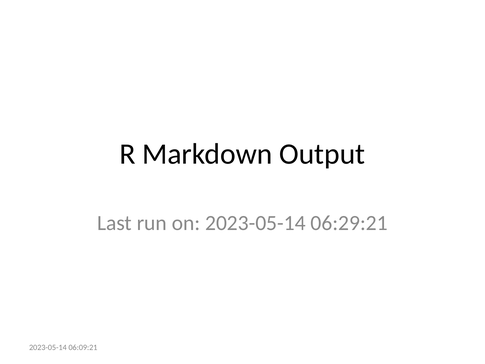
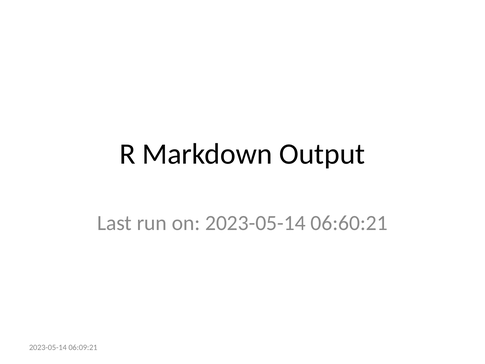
06:29:21: 06:29:21 -> 06:60:21
